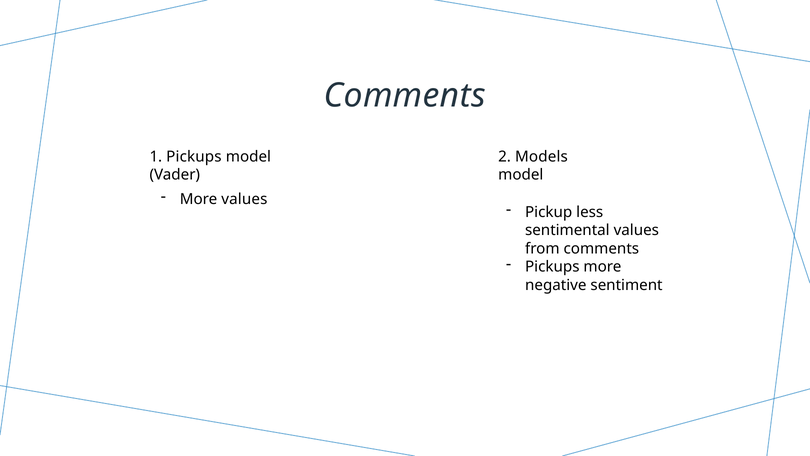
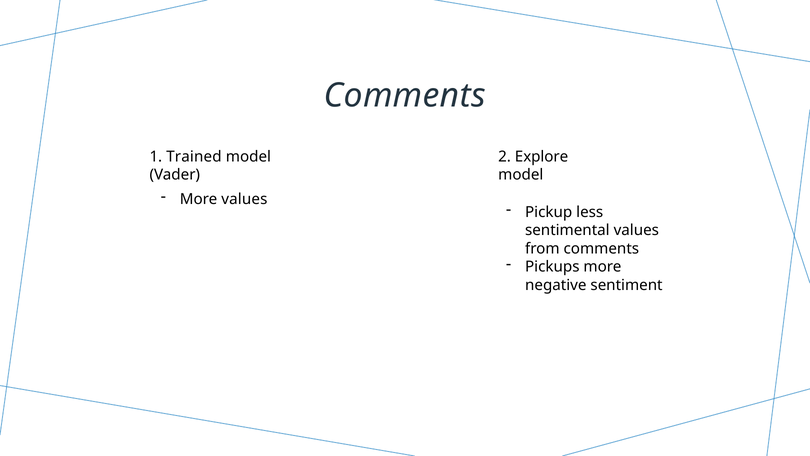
1 Pickups: Pickups -> Trained
Models: Models -> Explore
